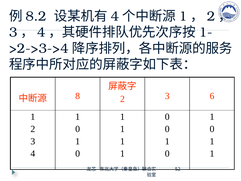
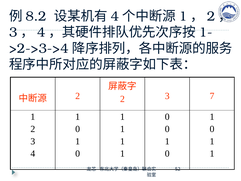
8 at (78, 96): 8 -> 2
6: 6 -> 7
